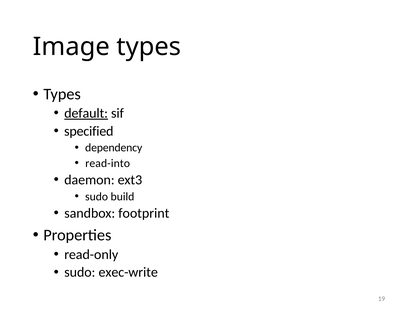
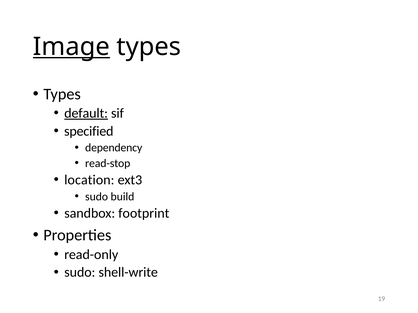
Image underline: none -> present
read-into: read-into -> read-stop
daemon: daemon -> location
exec-write: exec-write -> shell-write
